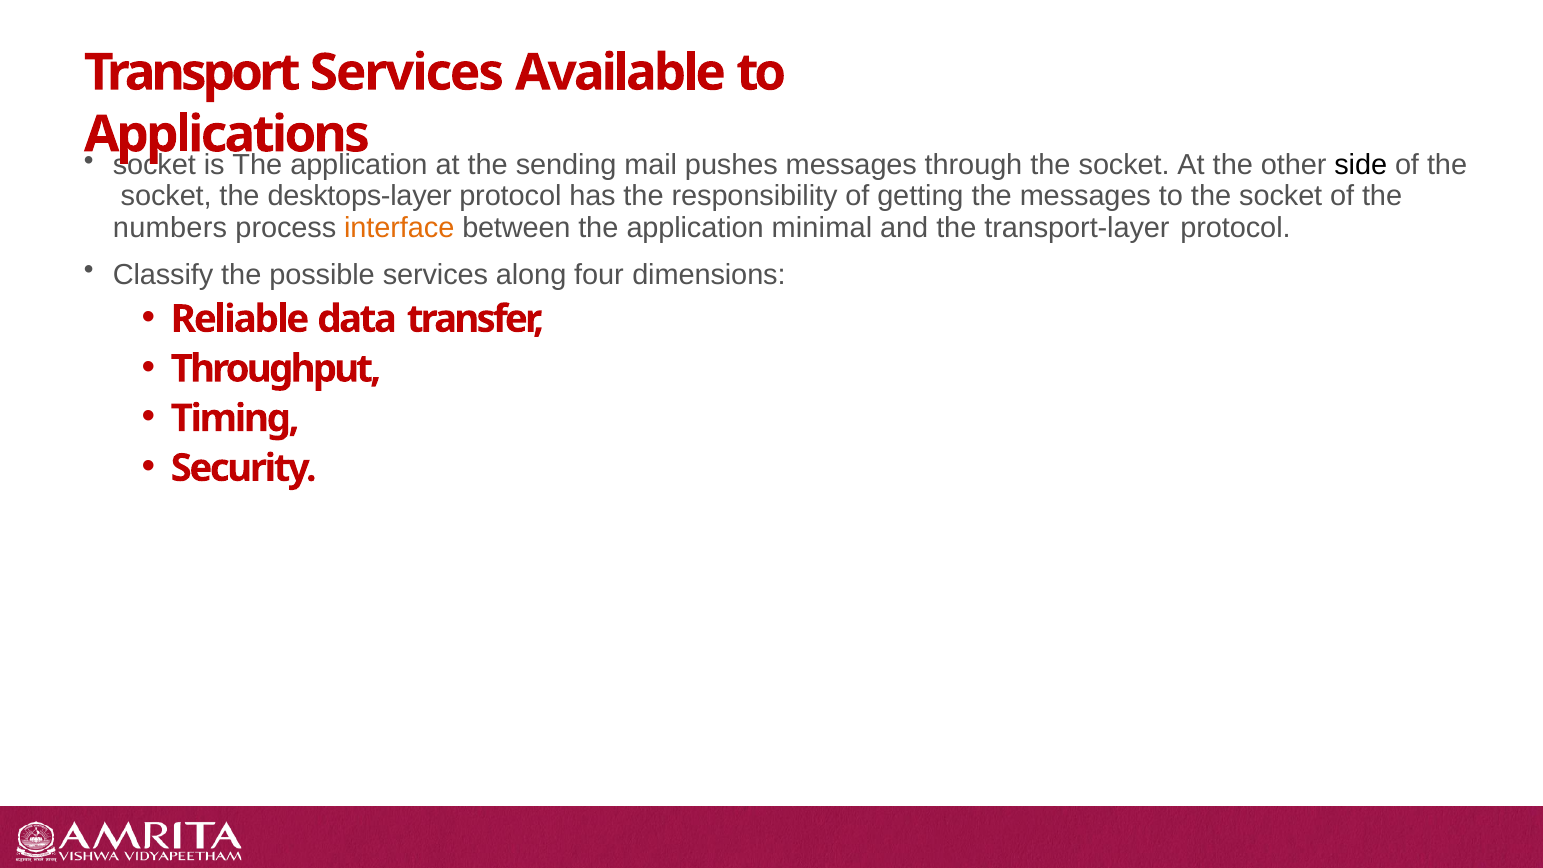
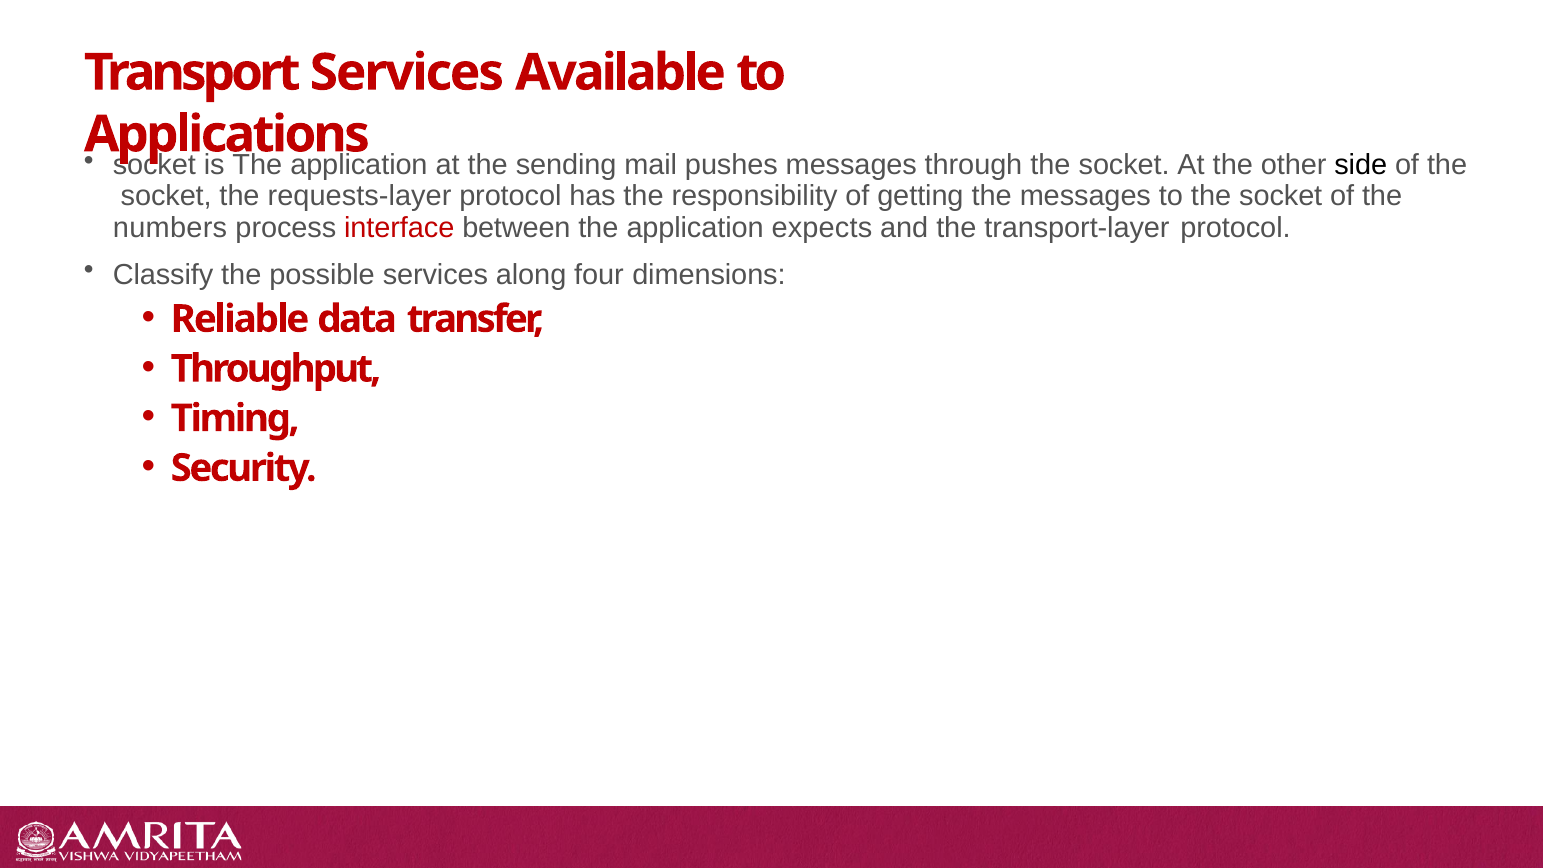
desktops-layer: desktops-layer -> requests-layer
interface colour: orange -> red
minimal: minimal -> expects
